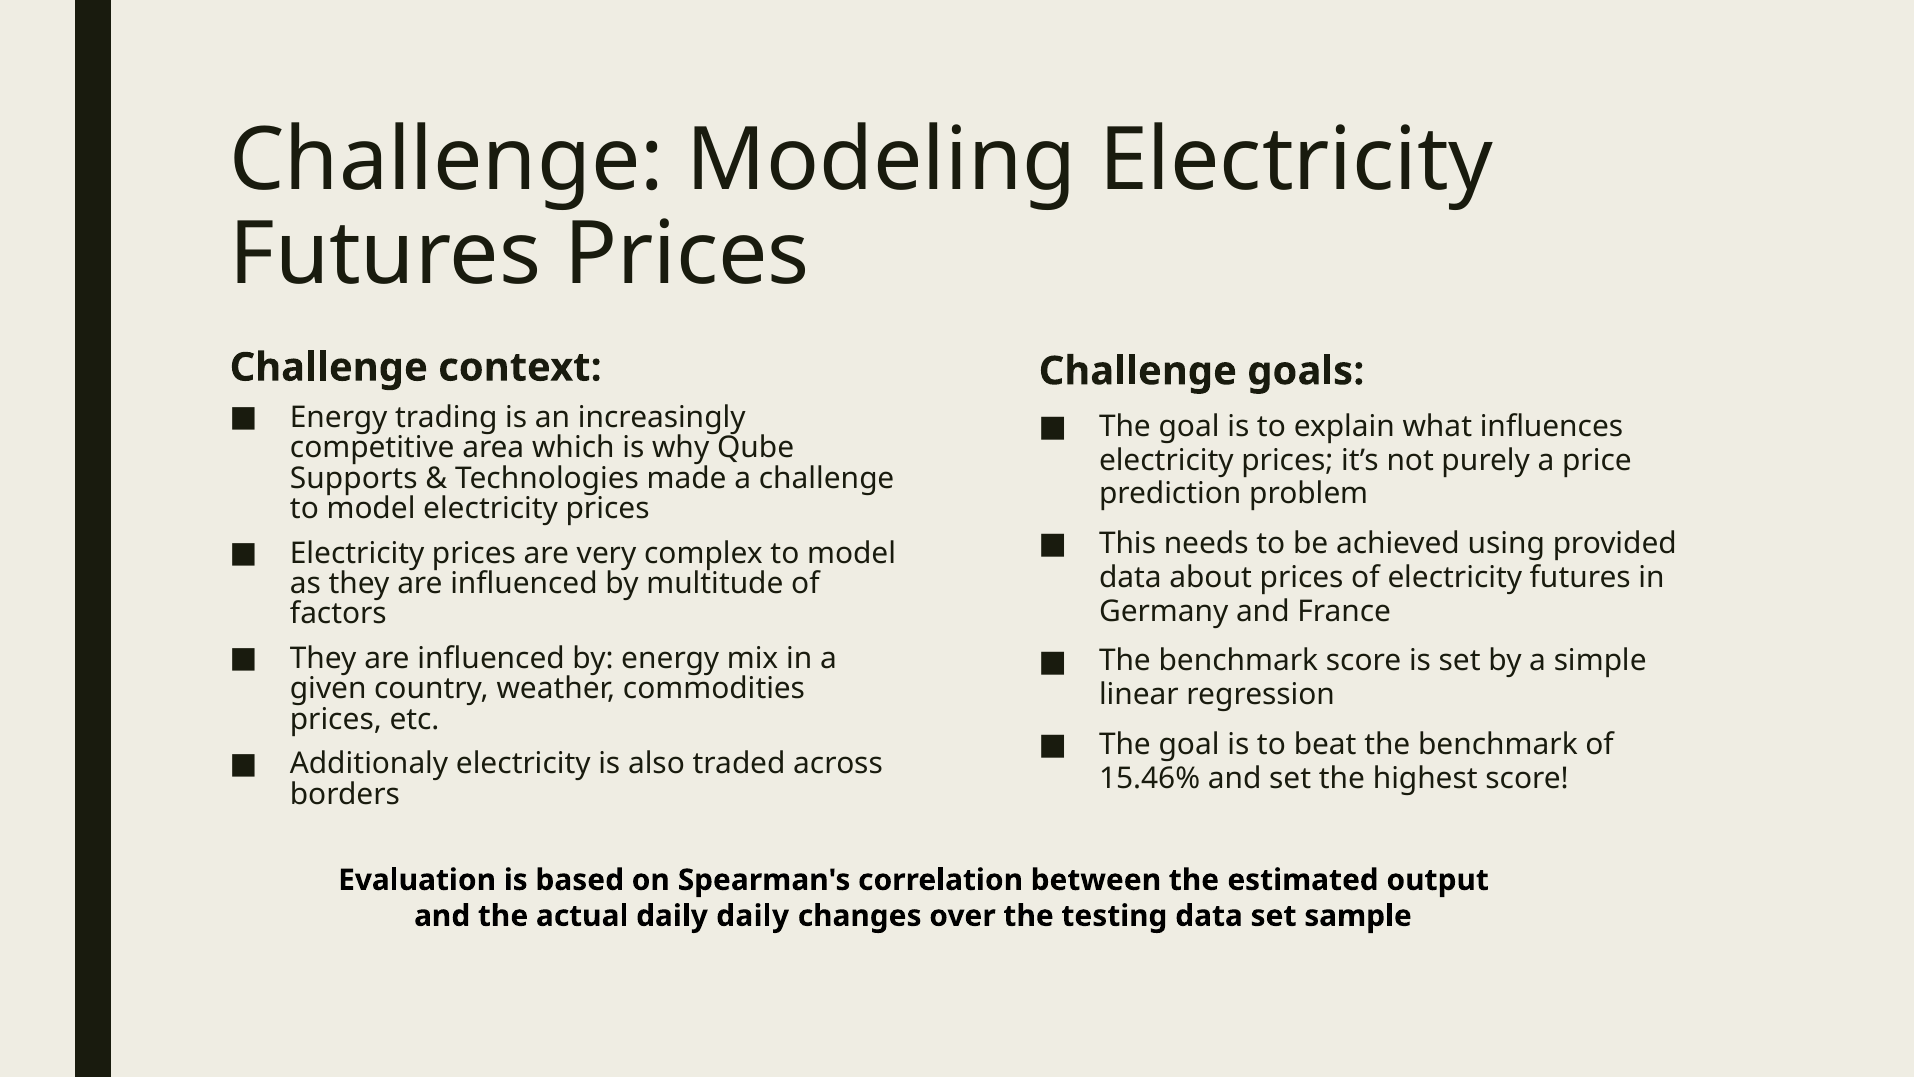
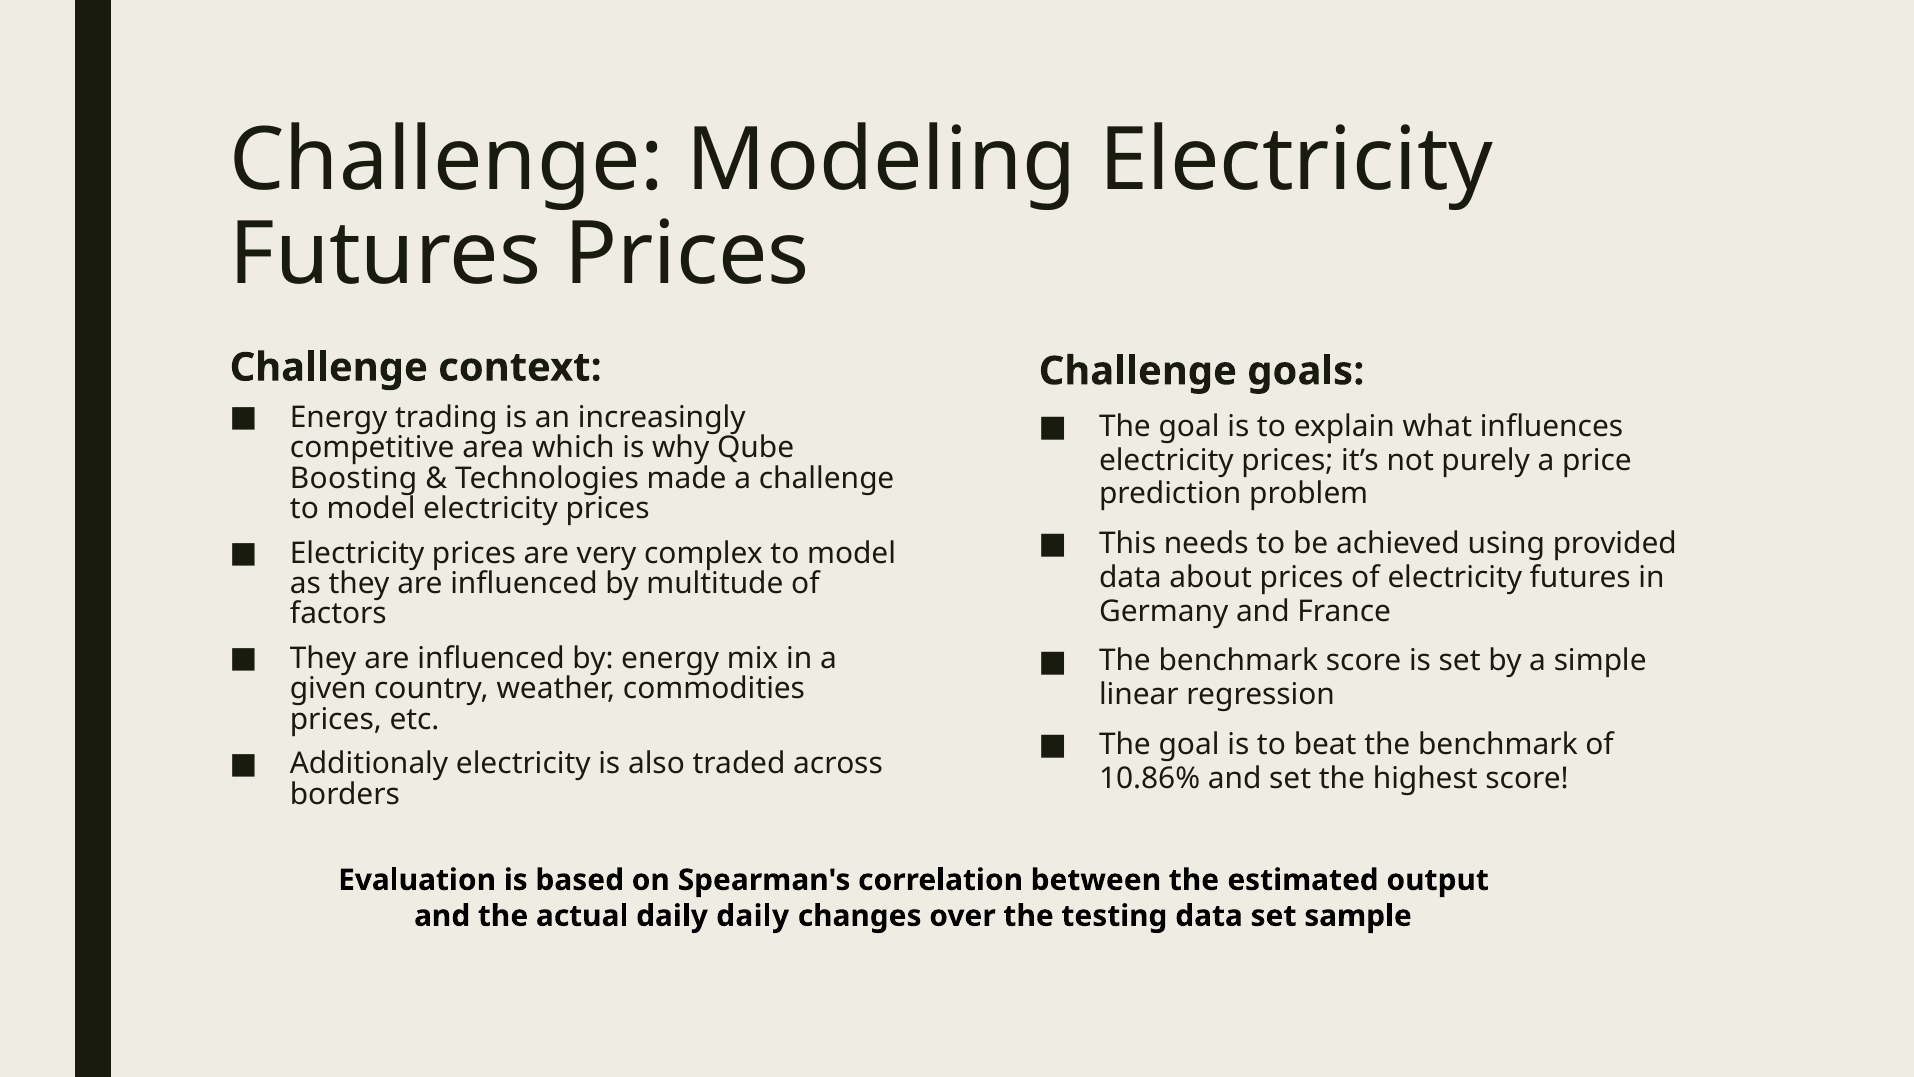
Supports: Supports -> Boosting
15.46%: 15.46% -> 10.86%
